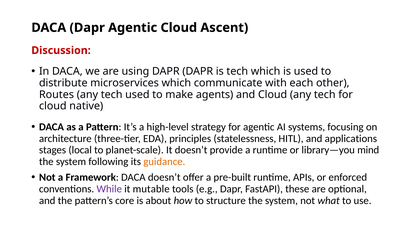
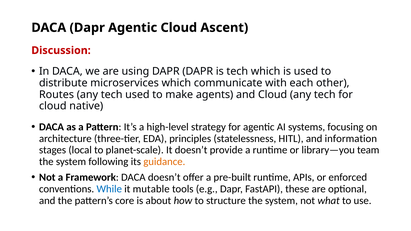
applications: applications -> information
mind: mind -> team
While colour: purple -> blue
